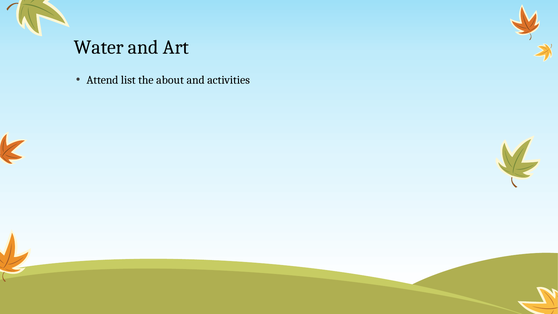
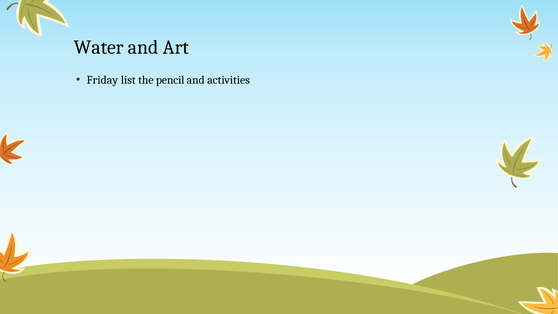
Attend: Attend -> Friday
about: about -> pencil
